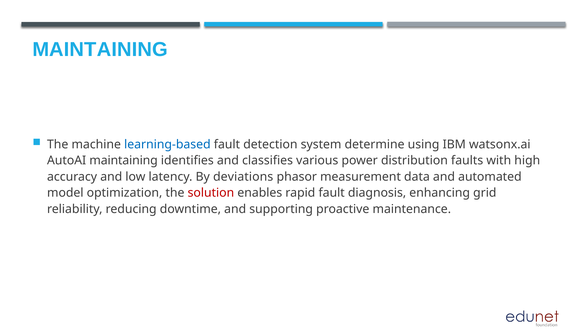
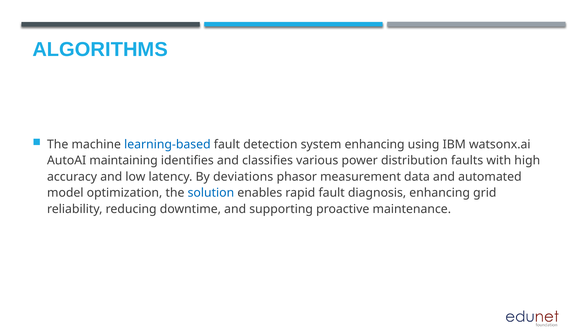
MAINTAINING at (100, 49): MAINTAINING -> ALGORITHMS
system determine: determine -> enhancing
solution colour: red -> blue
